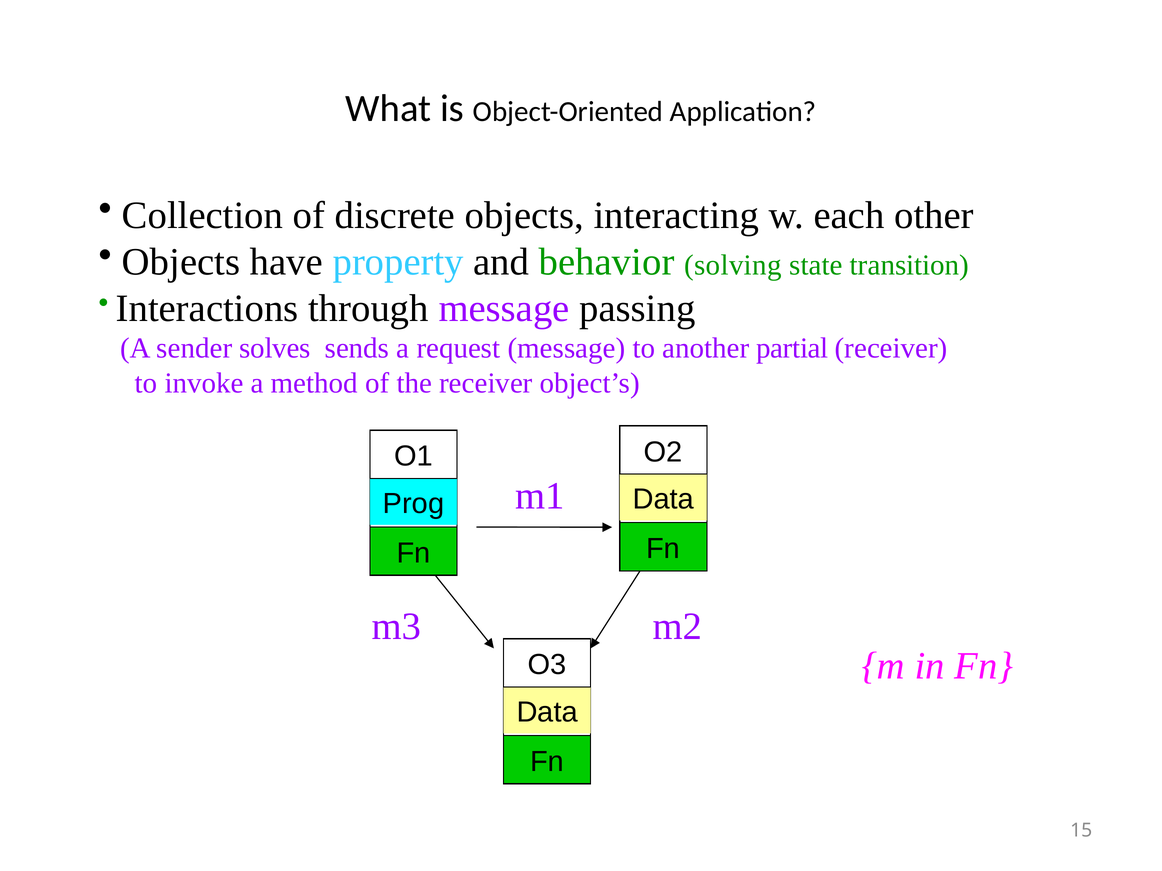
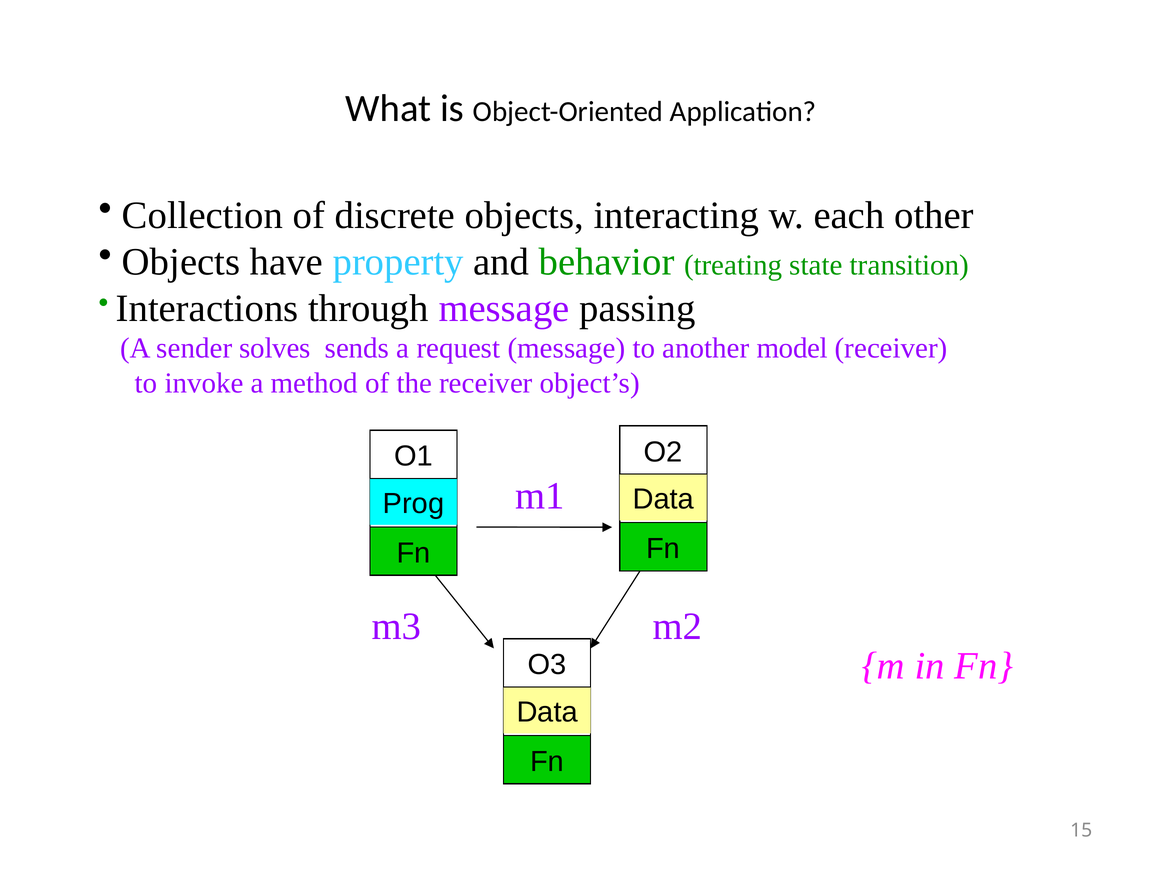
solving: solving -> treating
partial: partial -> model
